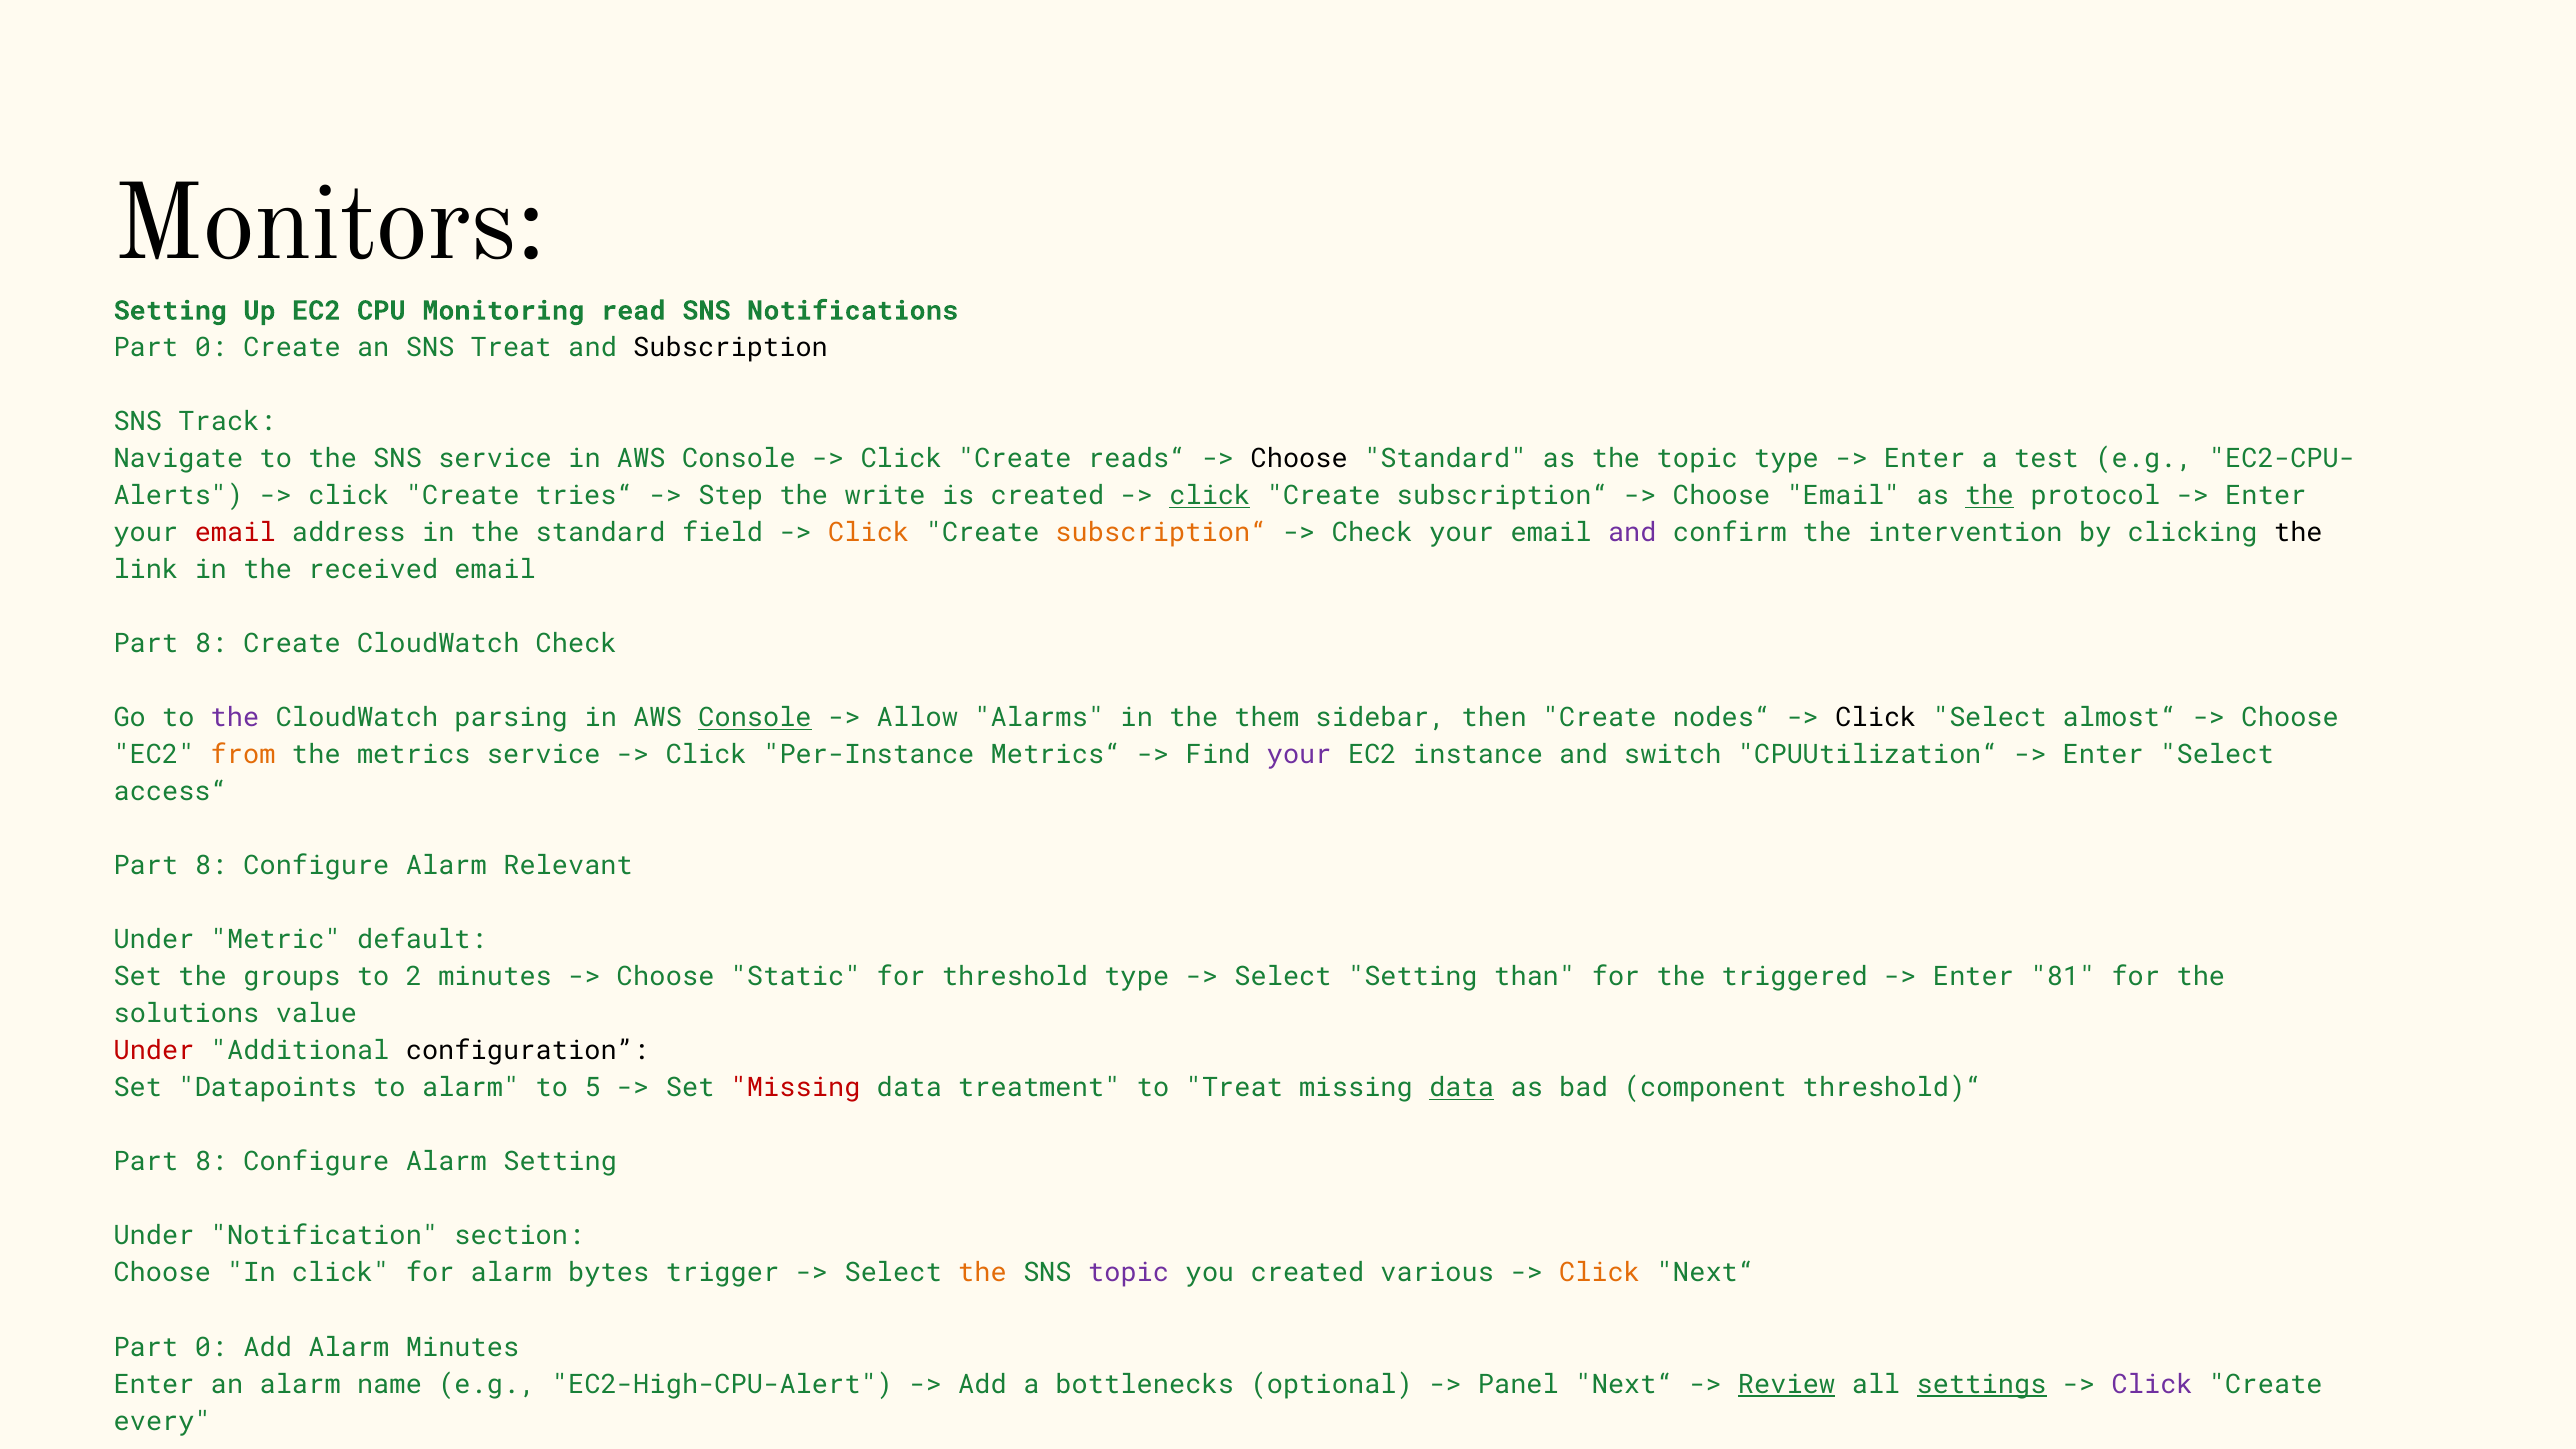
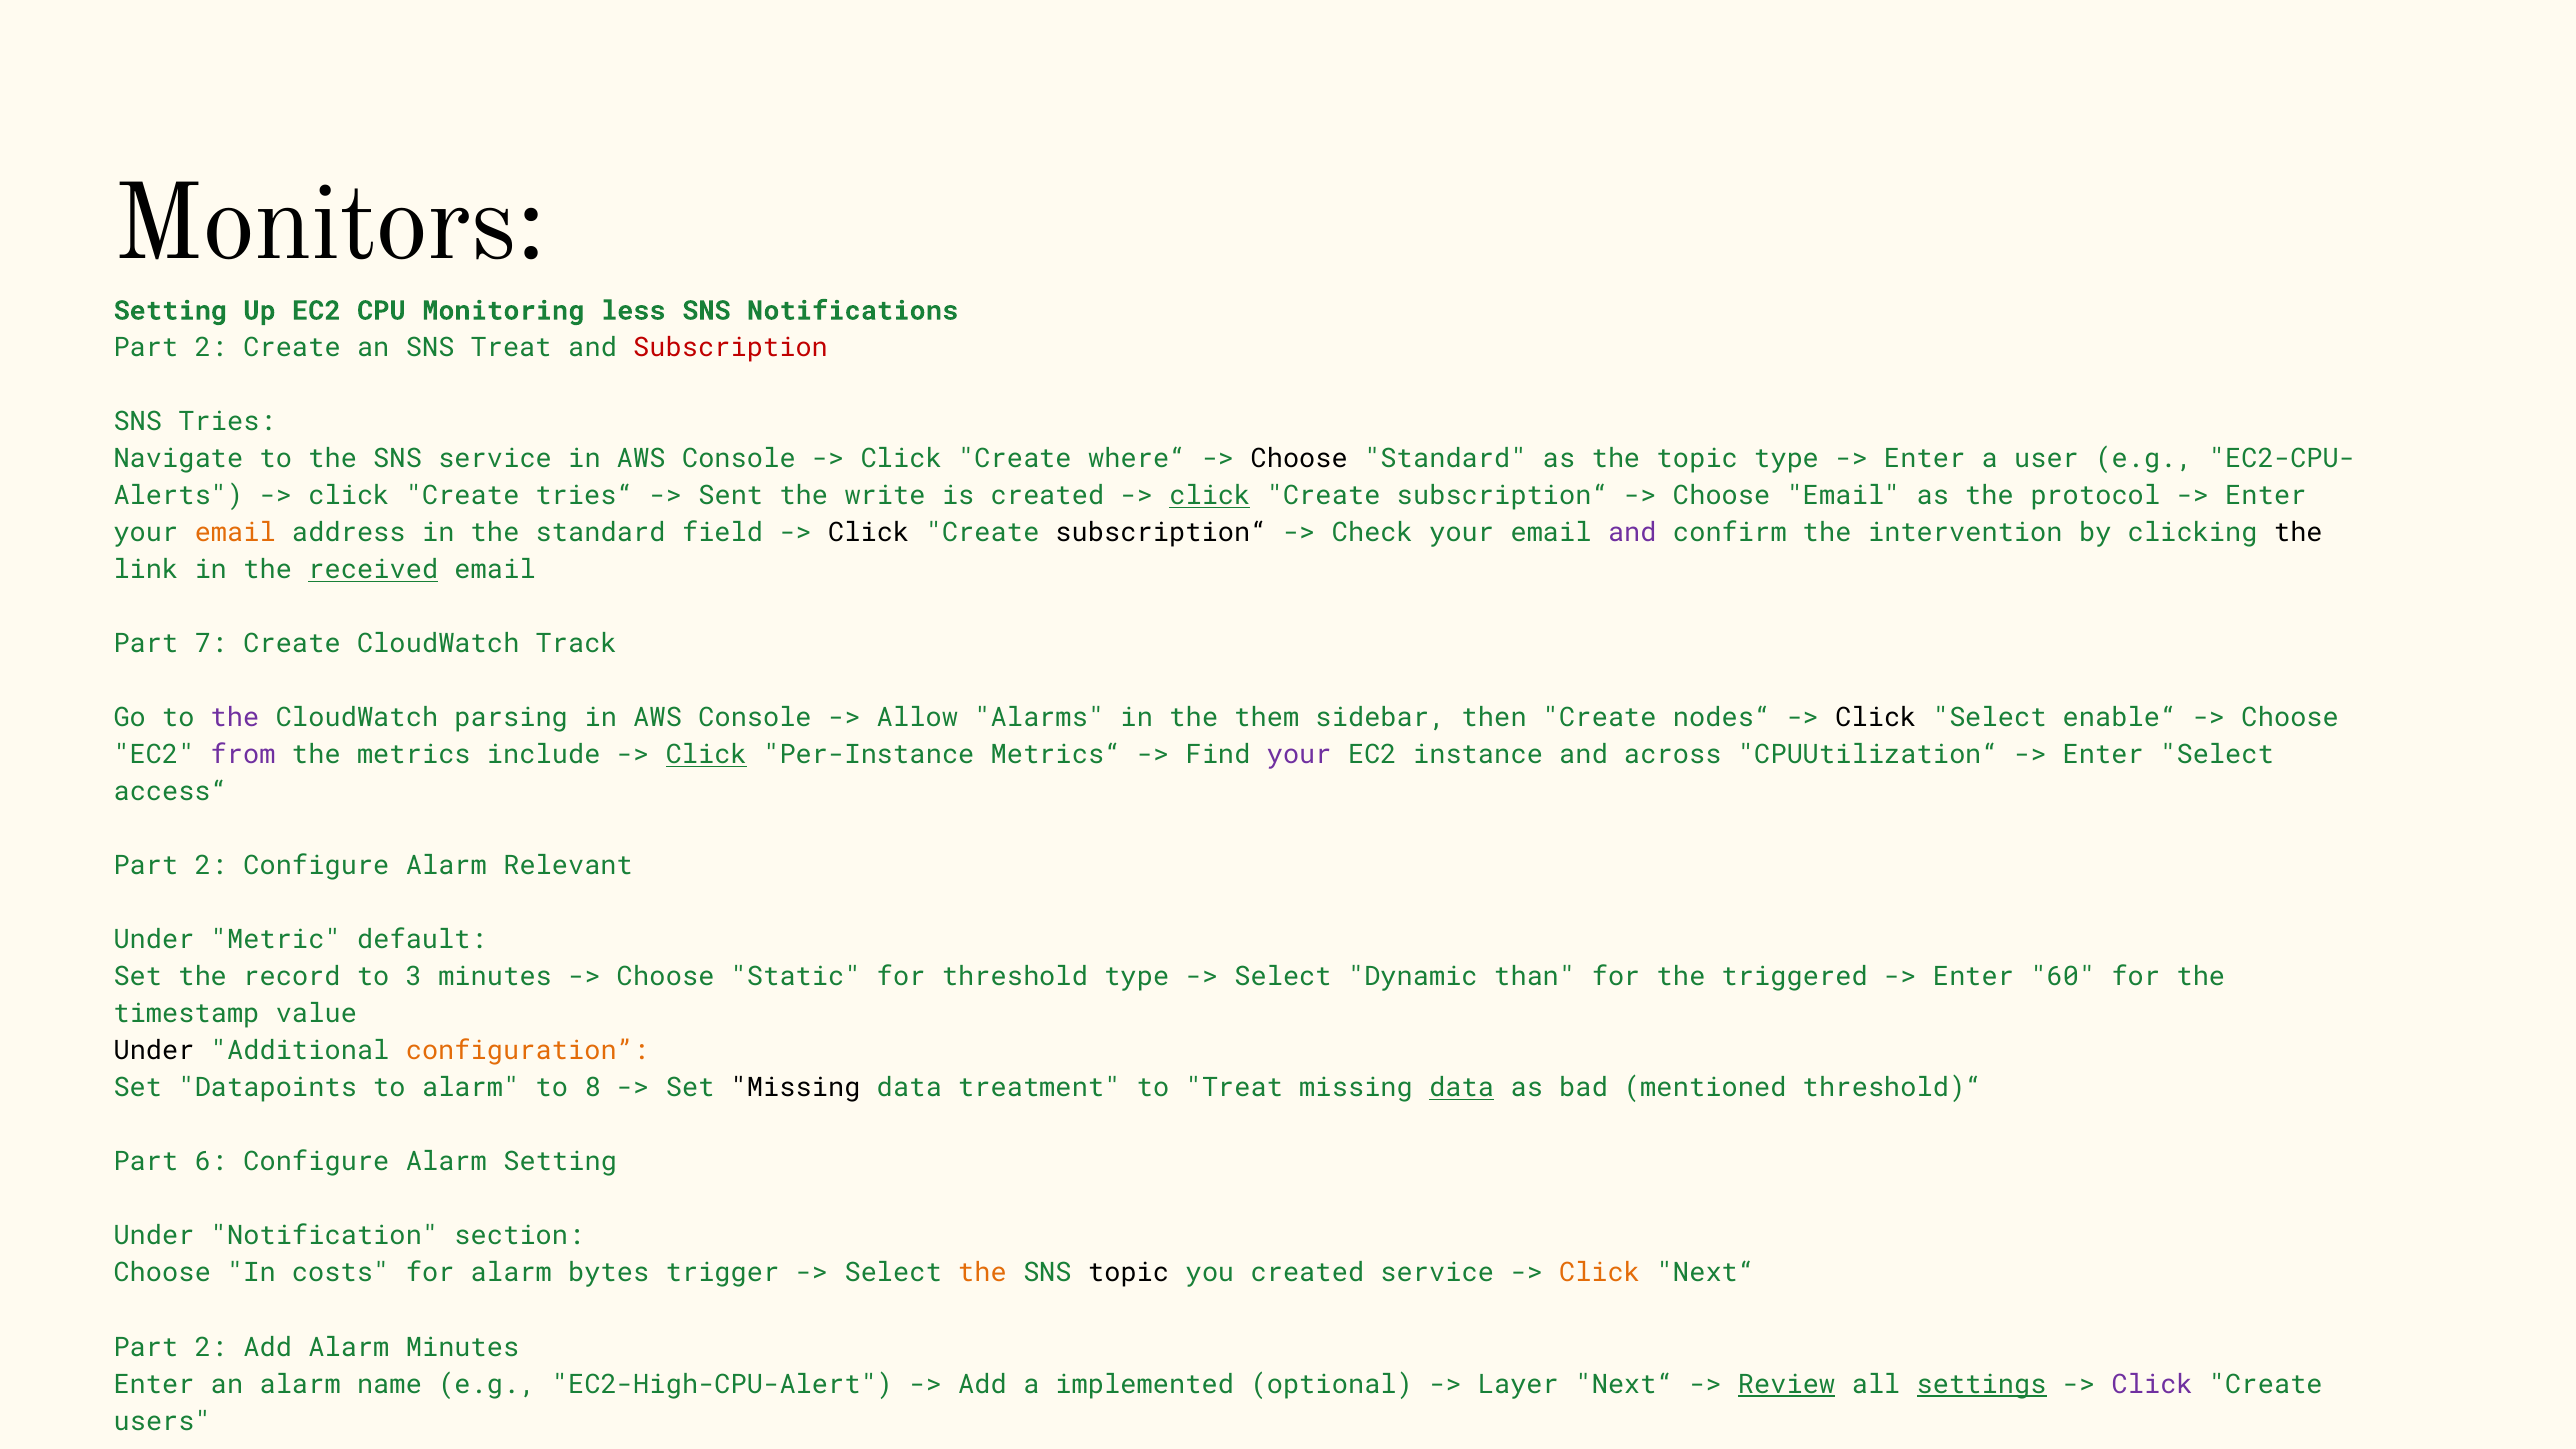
read: read -> less
0 at (211, 348): 0 -> 2
Subscription colour: black -> red
Track: Track -> Tries
reads“: reads“ -> where“
test: test -> user
Step: Step -> Sent
the at (1990, 496) underline: present -> none
email at (235, 533) colour: red -> orange
Click at (869, 533) colour: orange -> black
subscription“ at (1161, 533) colour: orange -> black
received underline: none -> present
8 at (211, 644): 8 -> 7
CloudWatch Check: Check -> Track
Console at (755, 718) underline: present -> none
almost“: almost“ -> enable“
from colour: orange -> purple
metrics service: service -> include
Click at (706, 755) underline: none -> present
switch: switch -> across
8 at (211, 866): 8 -> 2
groups: groups -> record
2: 2 -> 3
Select Setting: Setting -> Dynamic
81: 81 -> 60
solutions: solutions -> timestamp
Under at (154, 1051) colour: red -> black
configuration colour: black -> orange
5: 5 -> 8
Missing at (796, 1088) colour: red -> black
component: component -> mentioned
8 at (211, 1162): 8 -> 6
In click: click -> costs
topic at (1129, 1273) colour: purple -> black
created various: various -> service
0 at (211, 1347): 0 -> 2
bottlenecks: bottlenecks -> implemented
Panel: Panel -> Layer
every: every -> users
